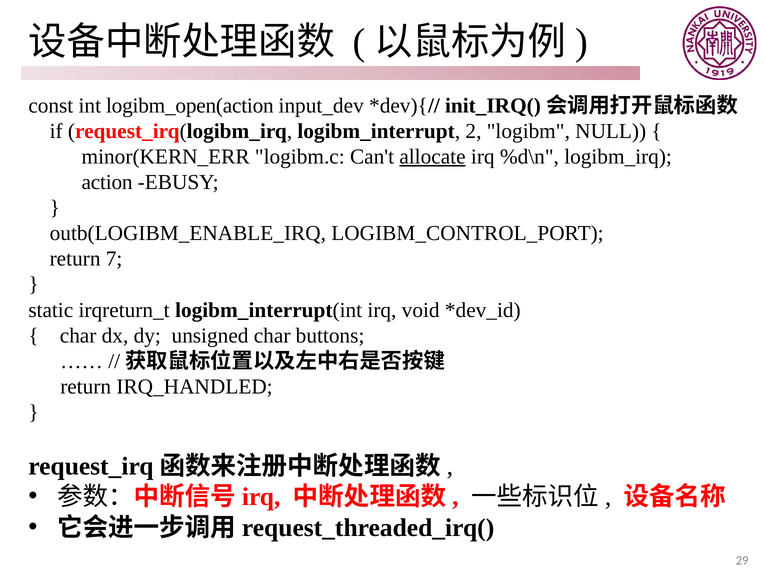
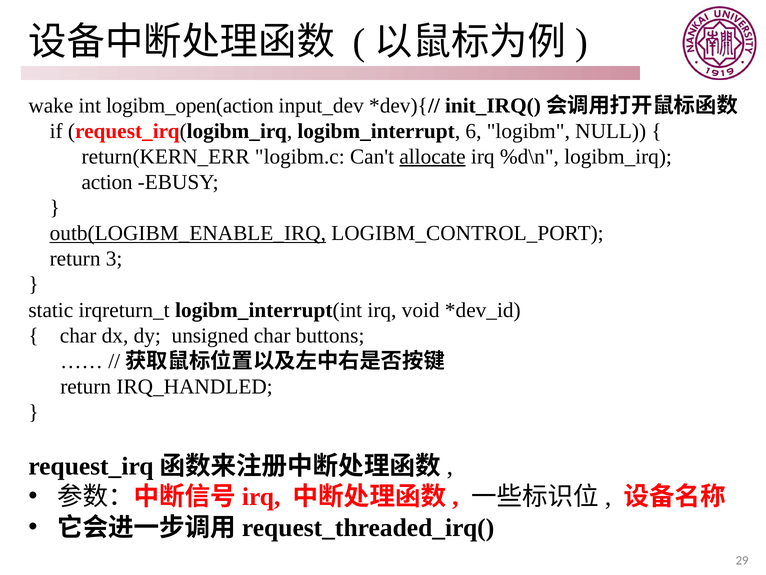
const: const -> wake
2: 2 -> 6
minor(KERN_ERR: minor(KERN_ERR -> return(KERN_ERR
outb(LOGIBM_ENABLE_IRQ underline: none -> present
7: 7 -> 3
